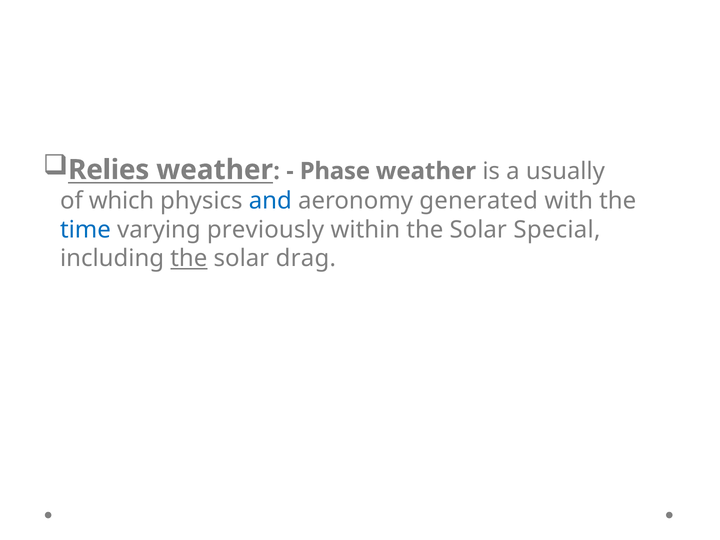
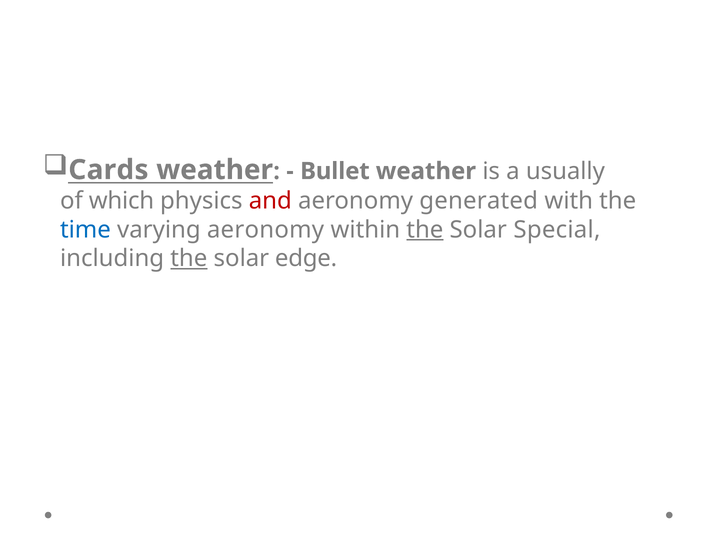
Relies: Relies -> Cards
Phase: Phase -> Bullet
and colour: blue -> red
varying previously: previously -> aeronomy
the at (425, 230) underline: none -> present
drag: drag -> edge
